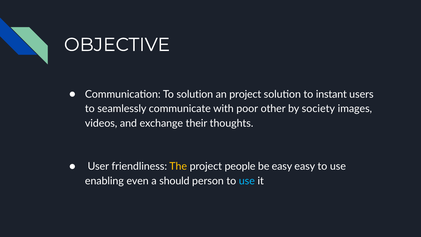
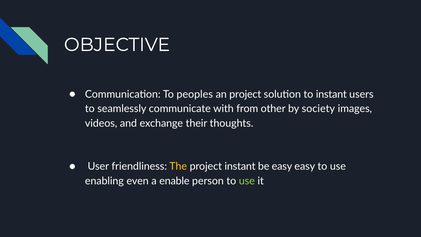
To solution: solution -> peoples
poor: poor -> from
project people: people -> instant
should: should -> enable
use at (247, 181) colour: light blue -> light green
